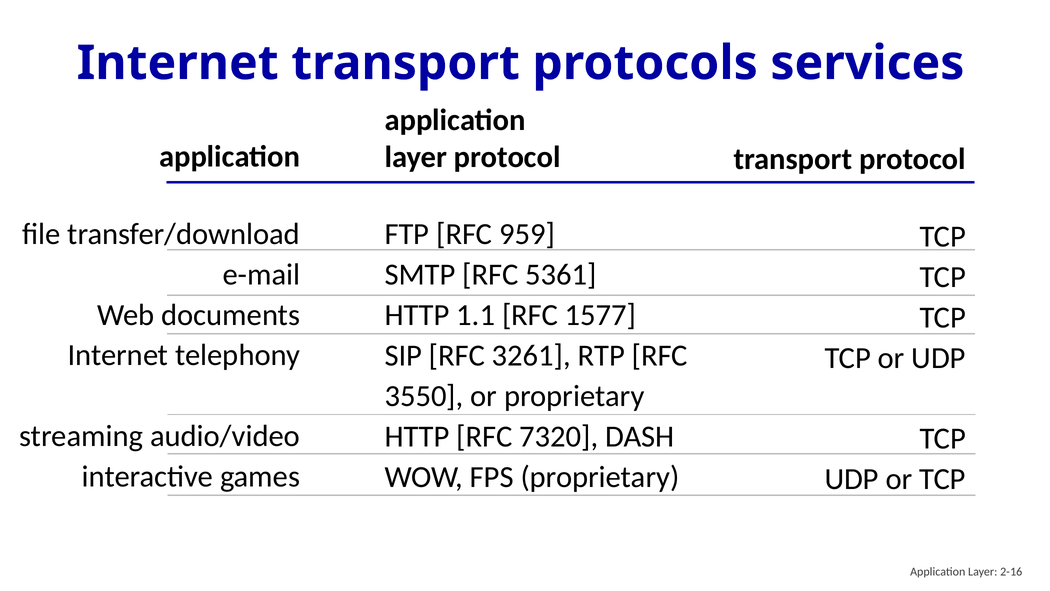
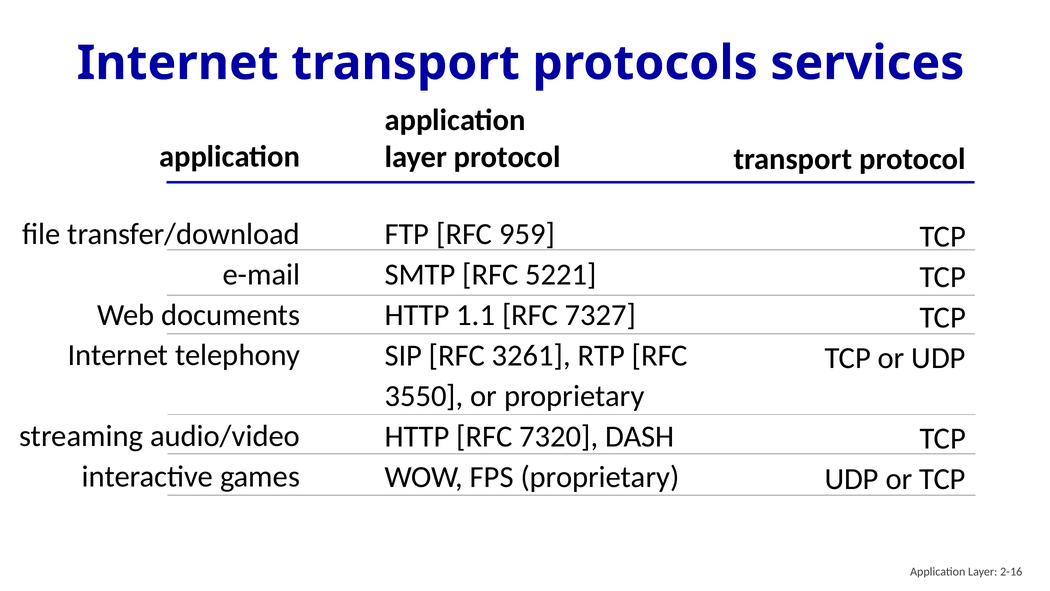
5361: 5361 -> 5221
1577: 1577 -> 7327
